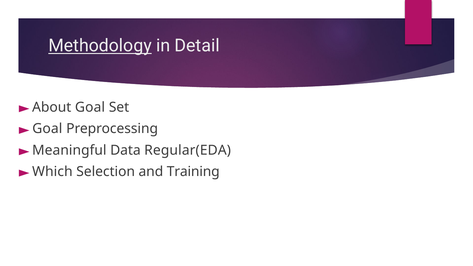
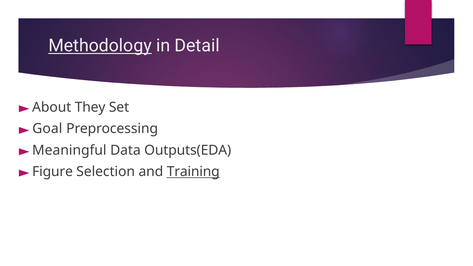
About Goal: Goal -> They
Regular(EDA: Regular(EDA -> Outputs(EDA
Which: Which -> Figure
Training underline: none -> present
